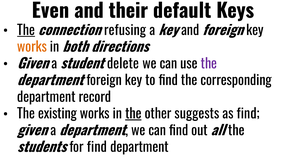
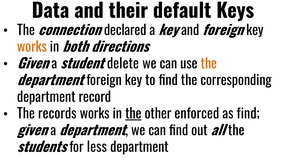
Even: Even -> Data
The at (26, 30) underline: present -> none
refusing: refusing -> declared
the at (209, 64) colour: purple -> orange
existing: existing -> records
suggests: suggests -> enforced
for find: find -> less
